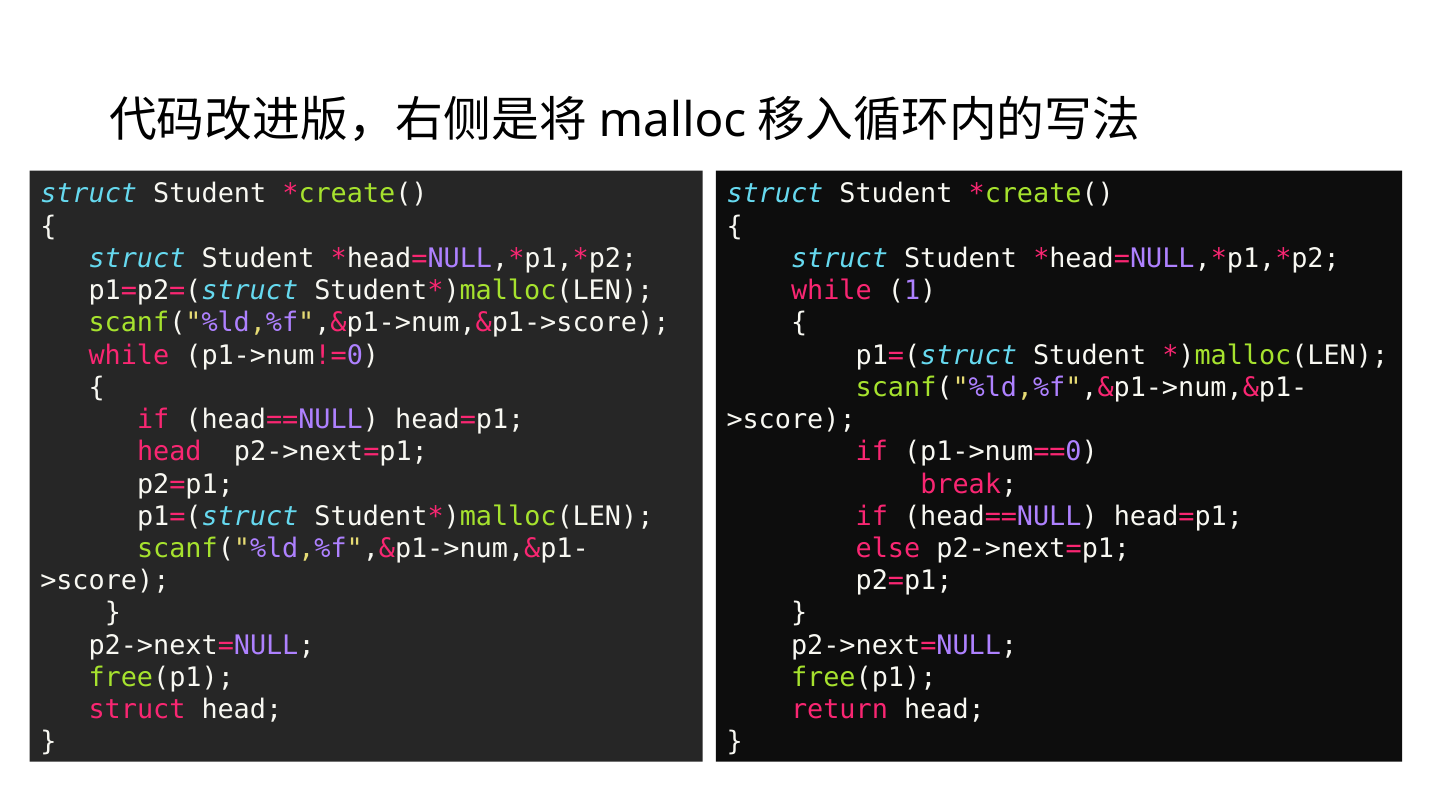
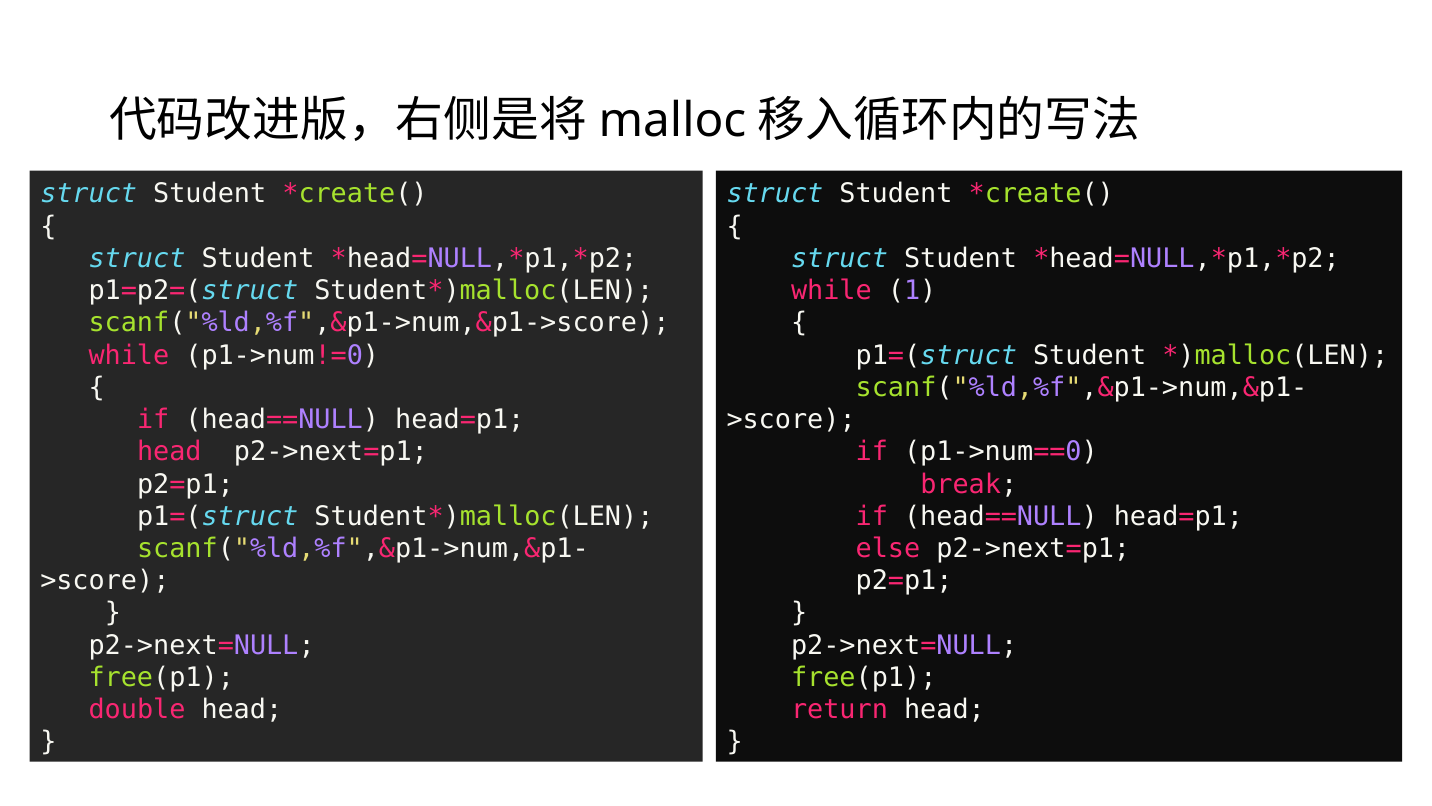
struct at (137, 709): struct -> double
